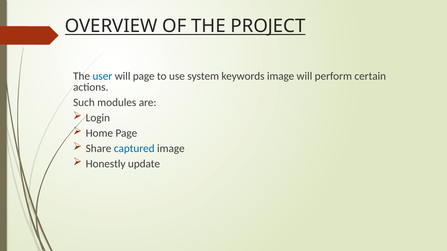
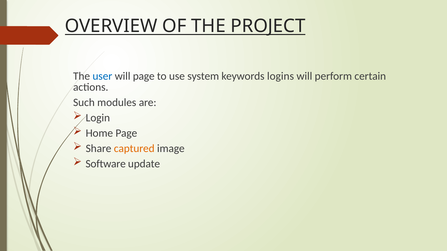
keywords image: image -> logins
captured colour: blue -> orange
Honestly: Honestly -> Software
